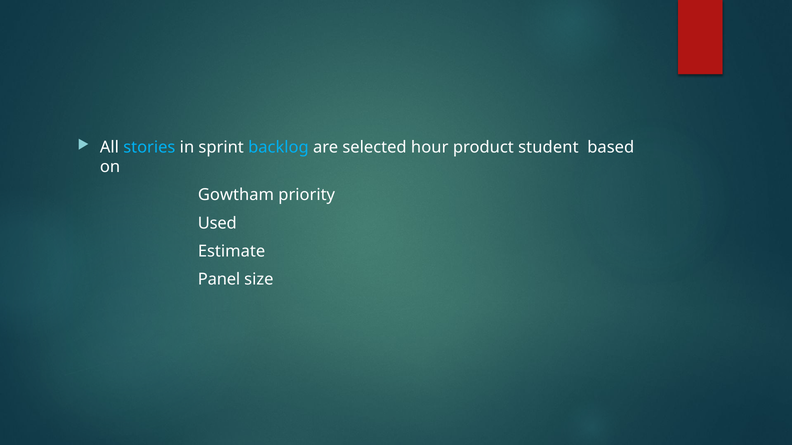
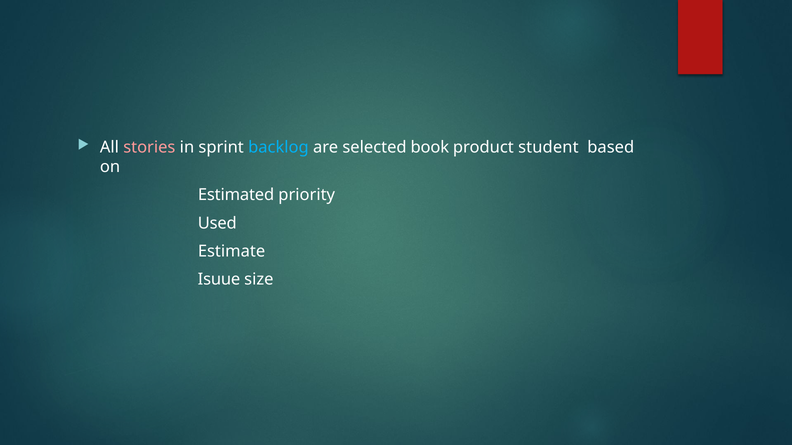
stories colour: light blue -> pink
hour: hour -> book
Gowtham: Gowtham -> Estimated
Panel: Panel -> Isuue
